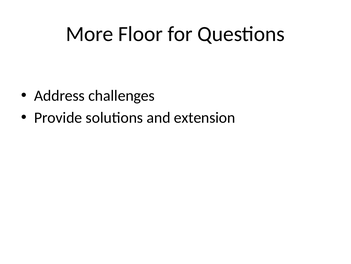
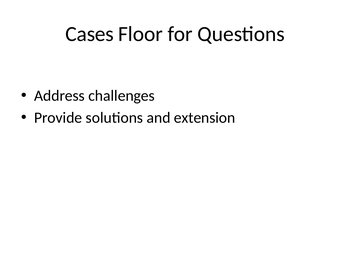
More: More -> Cases
